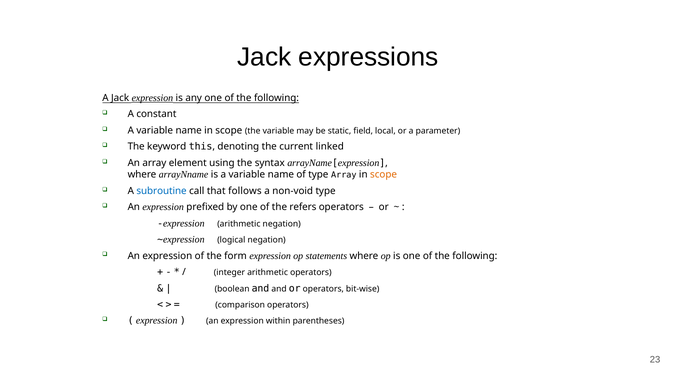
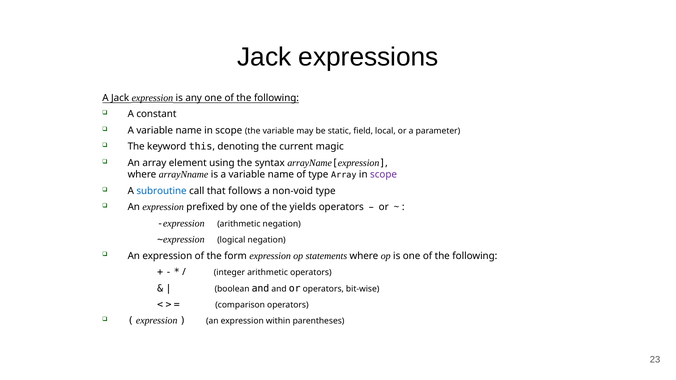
linked: linked -> magic
scope at (384, 175) colour: orange -> purple
refers: refers -> yields
